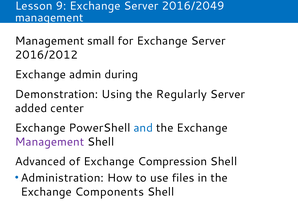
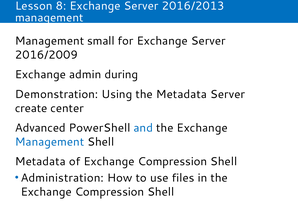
9: 9 -> 8
2016/2049: 2016/2049 -> 2016/2013
2016/2012: 2016/2012 -> 2016/2009
the Regularly: Regularly -> Metadata
added: added -> create
Exchange at (40, 128): Exchange -> Advanced
Management at (50, 142) colour: purple -> blue
Advanced at (40, 162): Advanced -> Metadata
Components at (109, 192): Components -> Compression
